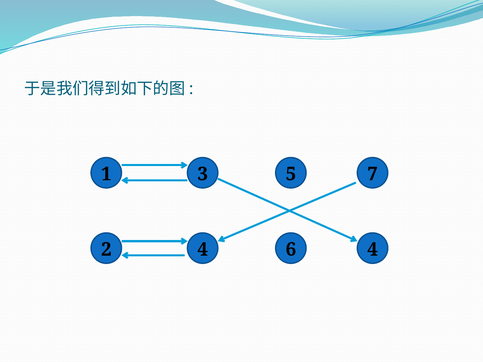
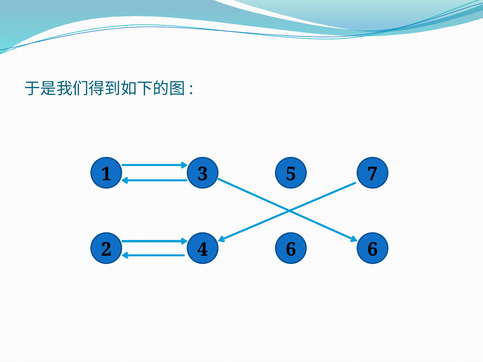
4 4: 4 -> 6
